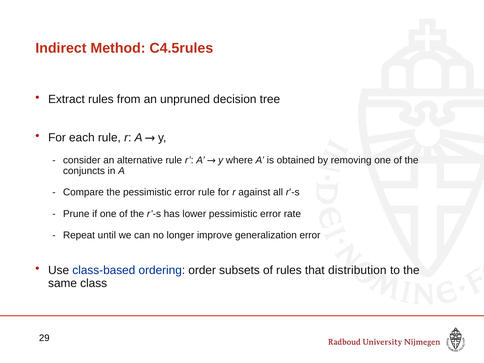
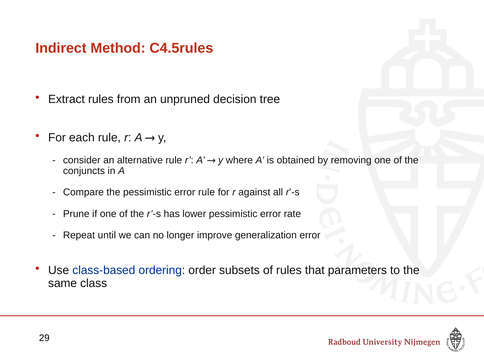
distribution: distribution -> parameters
